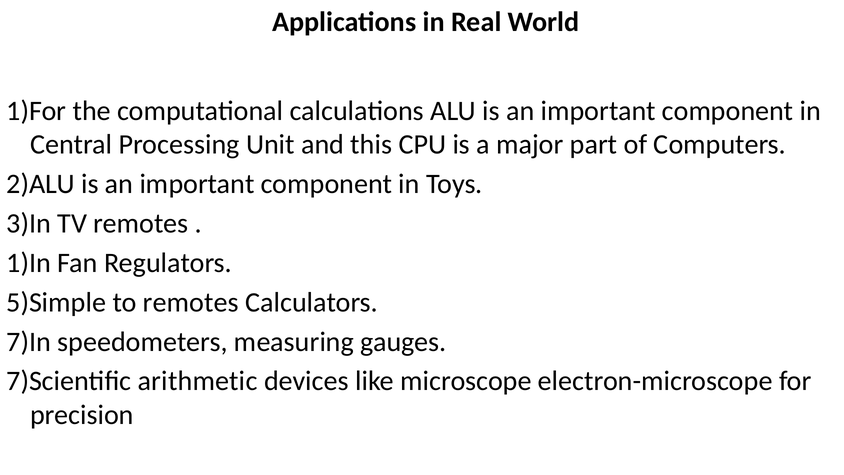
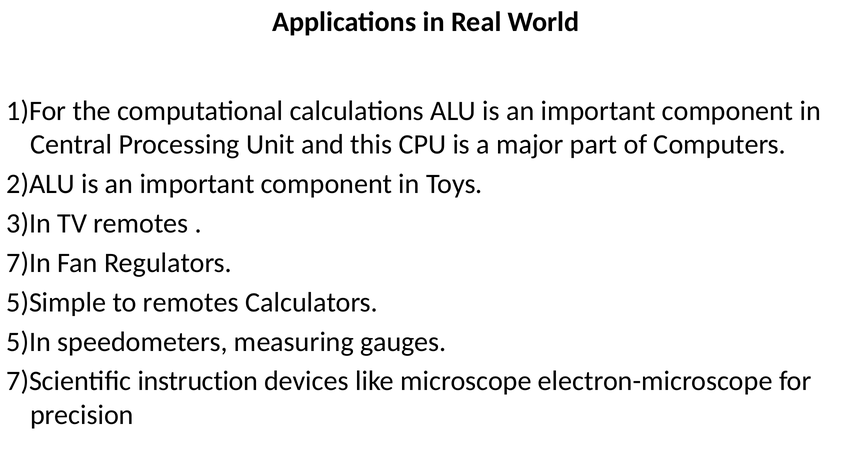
1)In: 1)In -> 7)In
7)In: 7)In -> 5)In
arithmetic: arithmetic -> instruction
